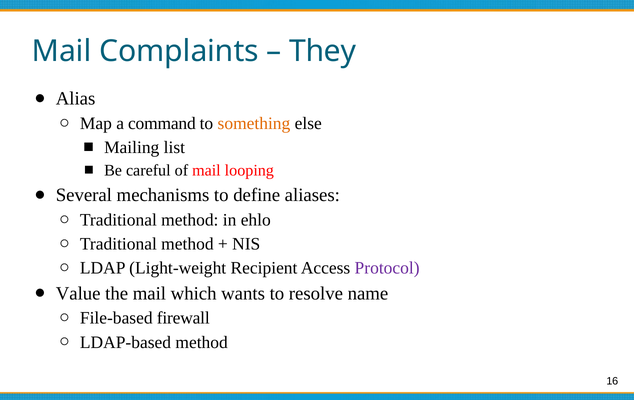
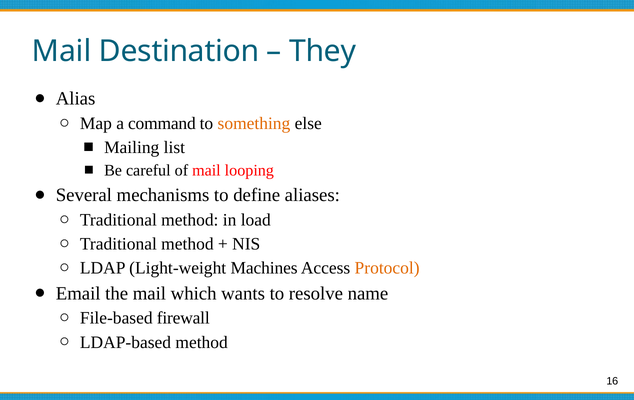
Complaints: Complaints -> Destination
ehlo: ehlo -> load
Recipient: Recipient -> Machines
Protocol colour: purple -> orange
Value: Value -> Email
